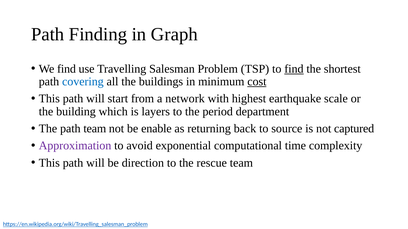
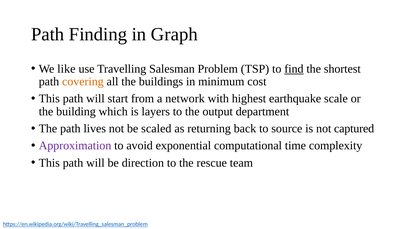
We find: find -> like
covering colour: blue -> orange
cost underline: present -> none
period: period -> output
path team: team -> lives
enable: enable -> scaled
